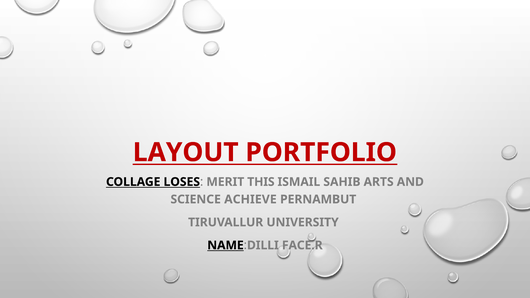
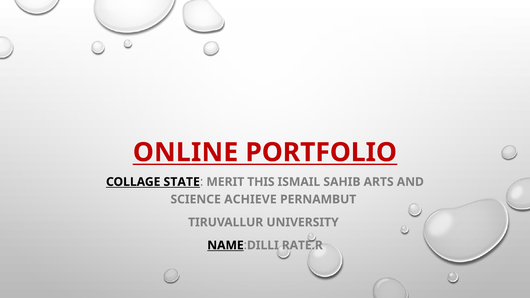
LAYOUT: LAYOUT -> ONLINE
LOSES: LOSES -> STATE
FACE.R: FACE.R -> RATE.R
